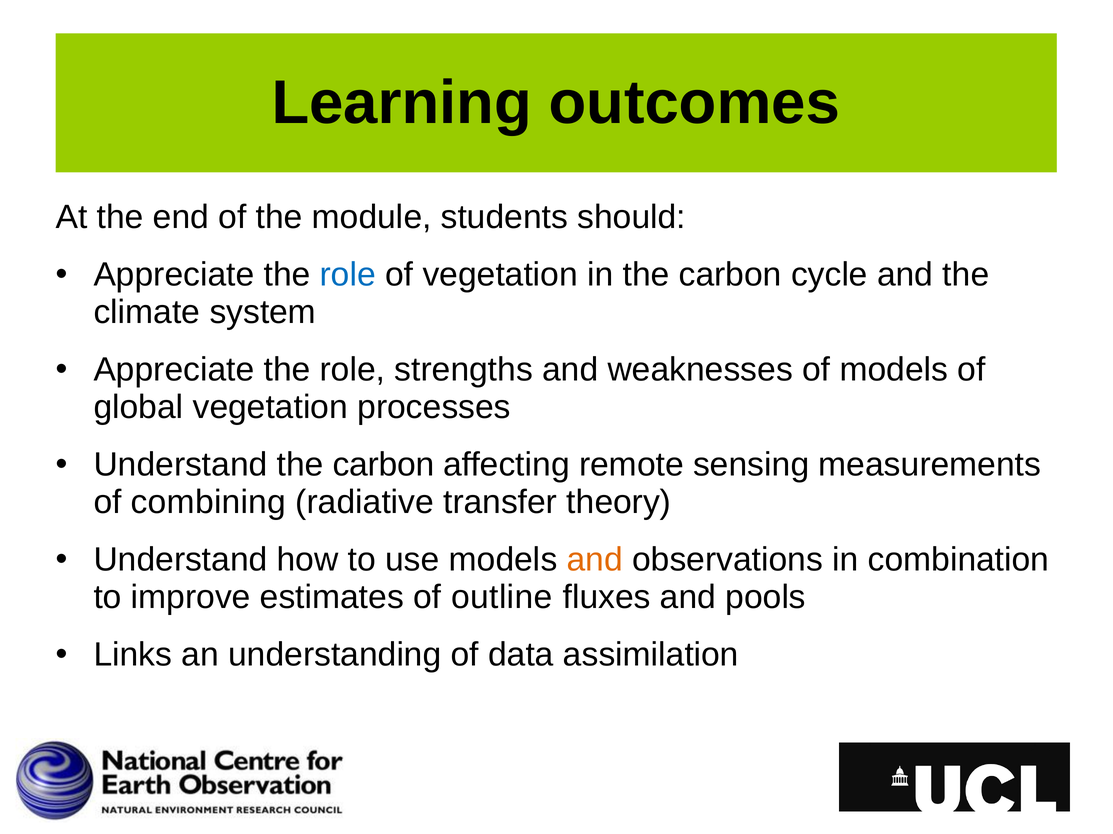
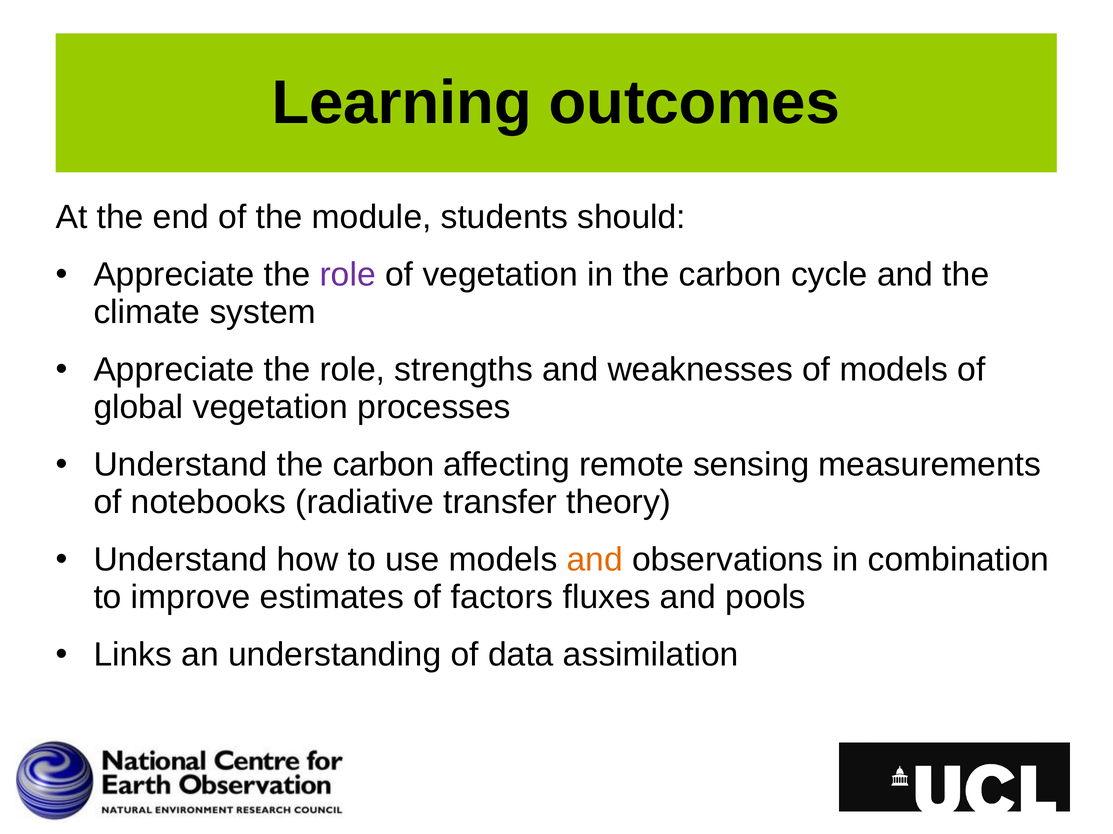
role at (348, 275) colour: blue -> purple
combining: combining -> notebooks
outline: outline -> factors
